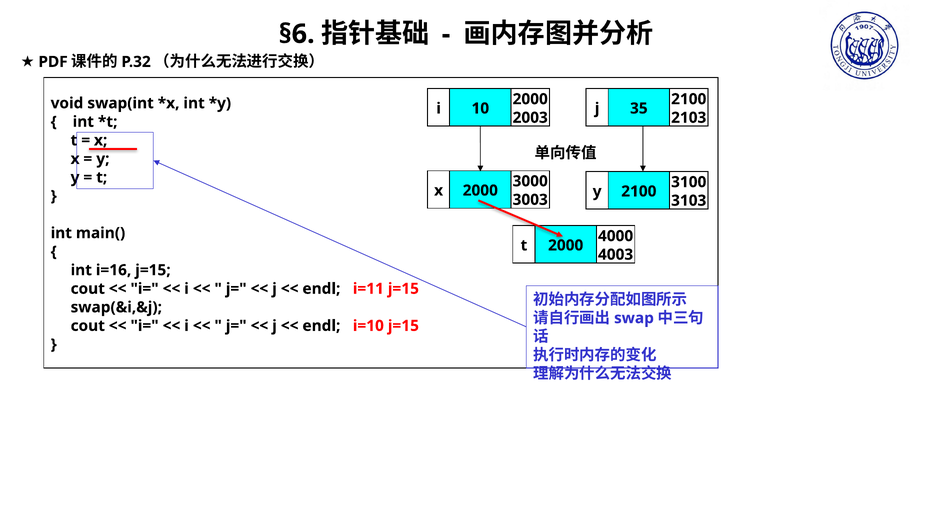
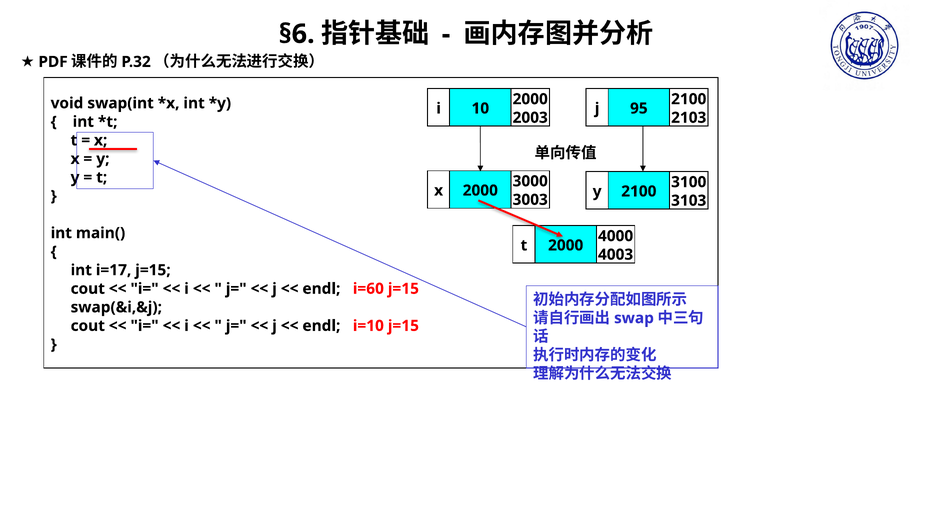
35: 35 -> 95
i=16: i=16 -> i=17
i=11: i=11 -> i=60
